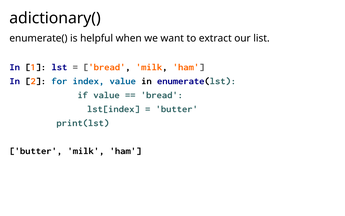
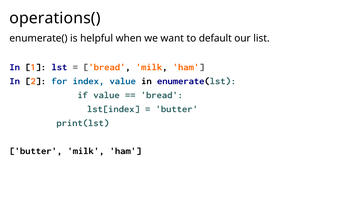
adictionary(: adictionary( -> operations(
extract: extract -> default
